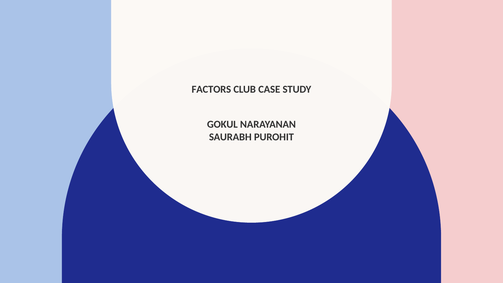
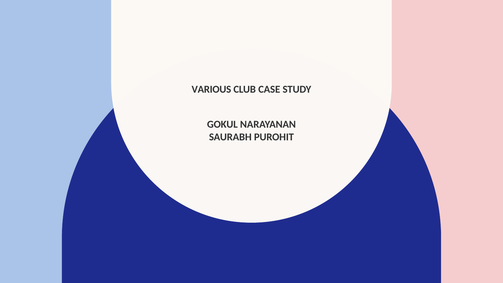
FACTORS: FACTORS -> VARIOUS
